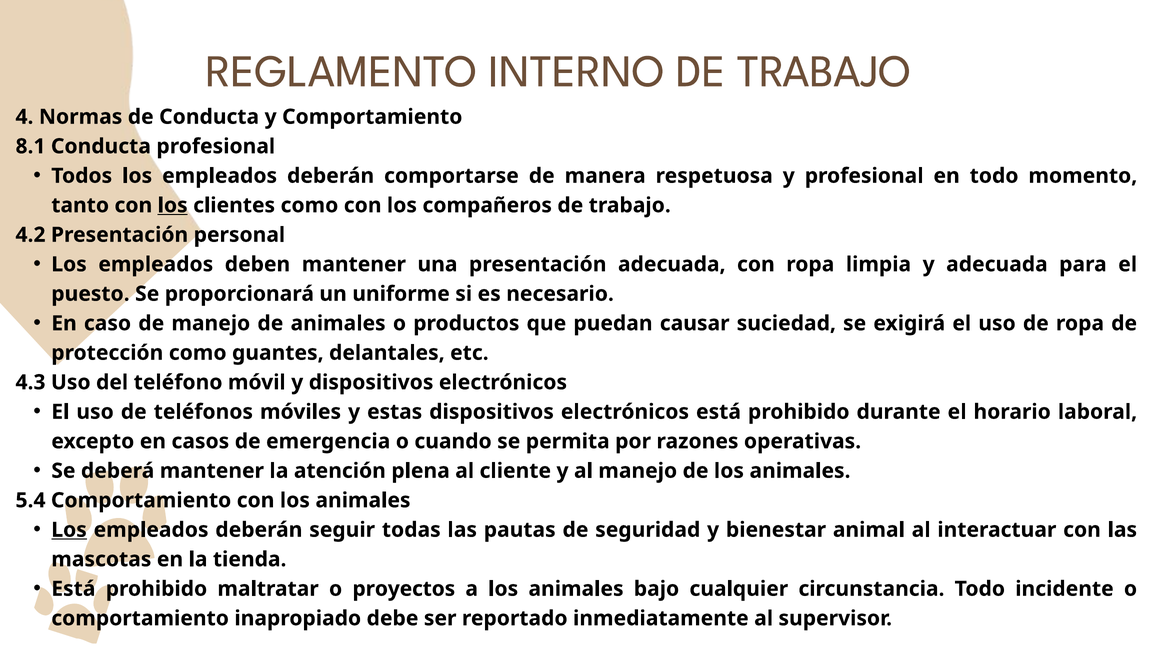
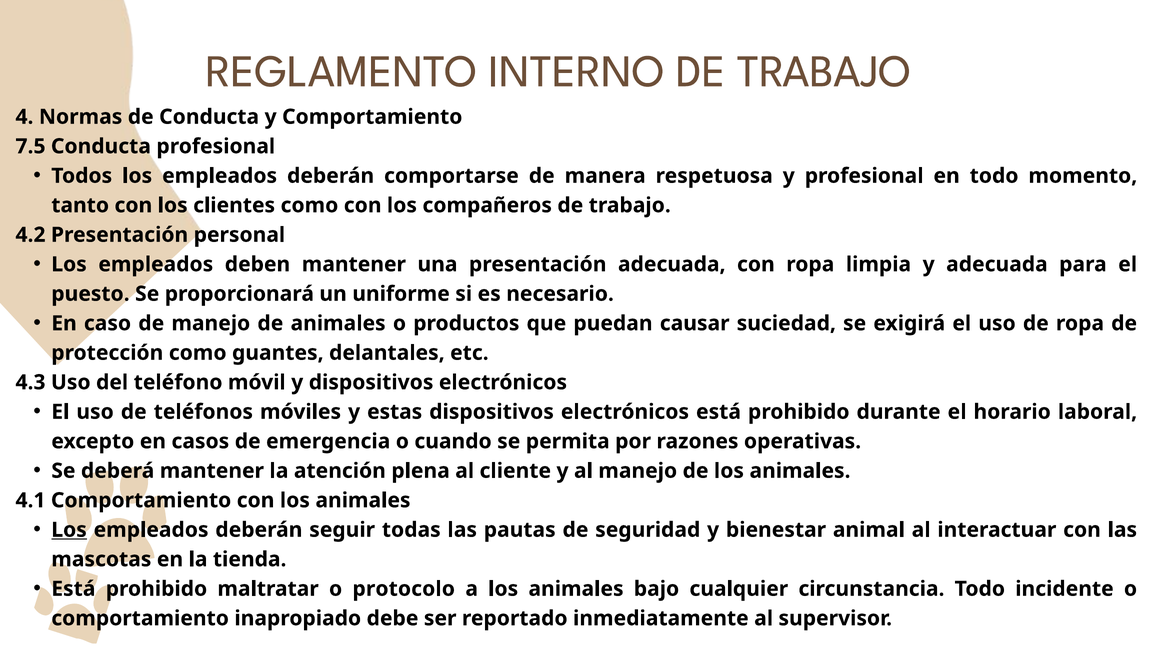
8.1: 8.1 -> 7.5
los at (173, 205) underline: present -> none
5.4: 5.4 -> 4.1
proyectos: proyectos -> protocolo
